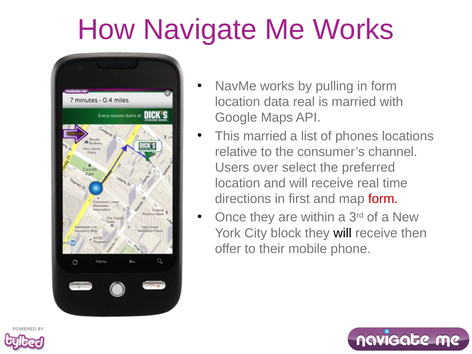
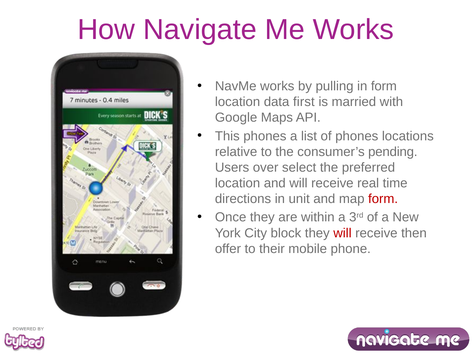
data real: real -> first
married at (265, 136): married -> phones
channel: channel -> pending
first: first -> unit
will at (342, 233) colour: black -> red
